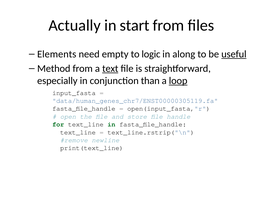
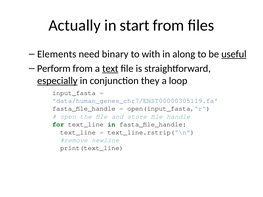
empty: empty -> binary
logic: logic -> with
Method: Method -> Perform
especially underline: none -> present
than: than -> they
loop underline: present -> none
